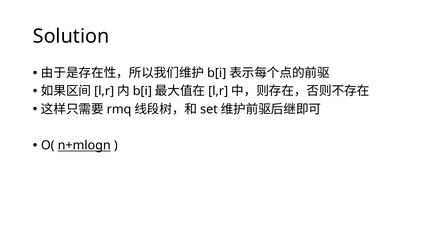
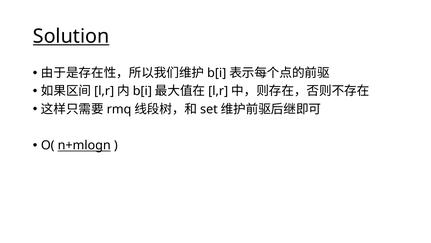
Solution underline: none -> present
